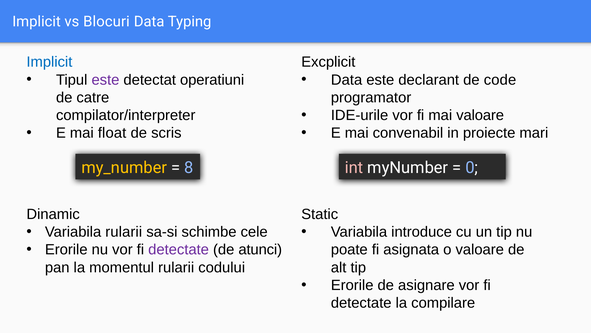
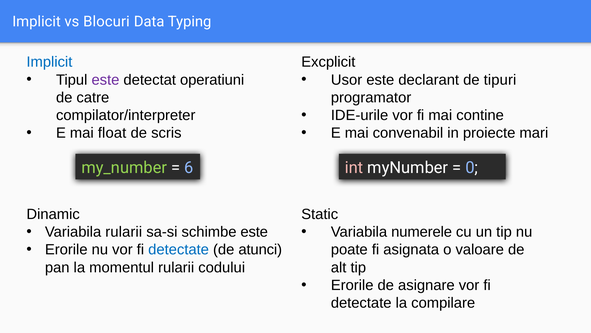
Data at (347, 80): Data -> Usor
code: code -> tipuri
mai valoare: valoare -> contine
my_number colour: yellow -> light green
8: 8 -> 6
schimbe cele: cele -> este
introduce: introduce -> numerele
detectate at (179, 249) colour: purple -> blue
